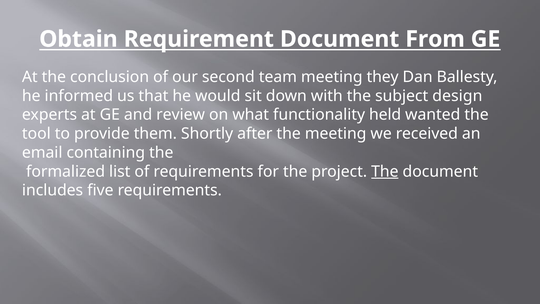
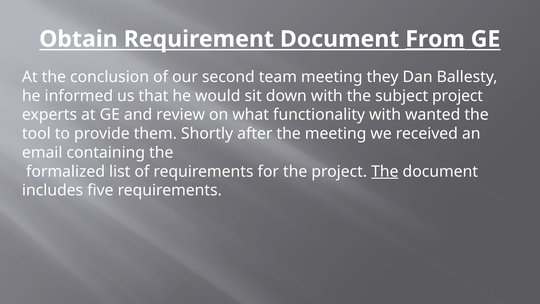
From underline: none -> present
subject design: design -> project
functionality held: held -> with
